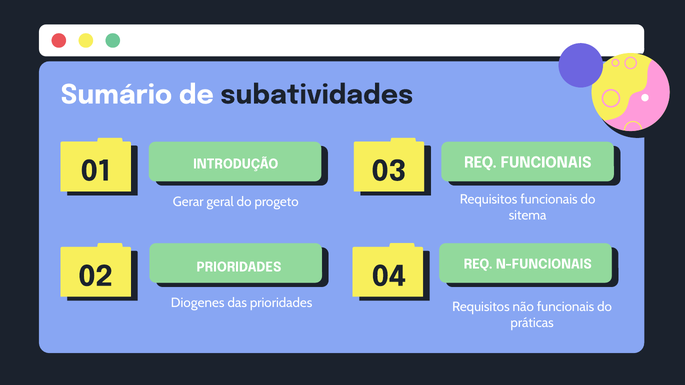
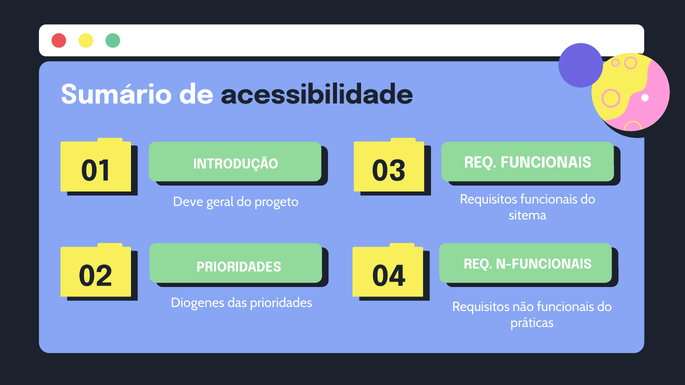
subatividades: subatividades -> acessibilidade
Gerar: Gerar -> Deve
